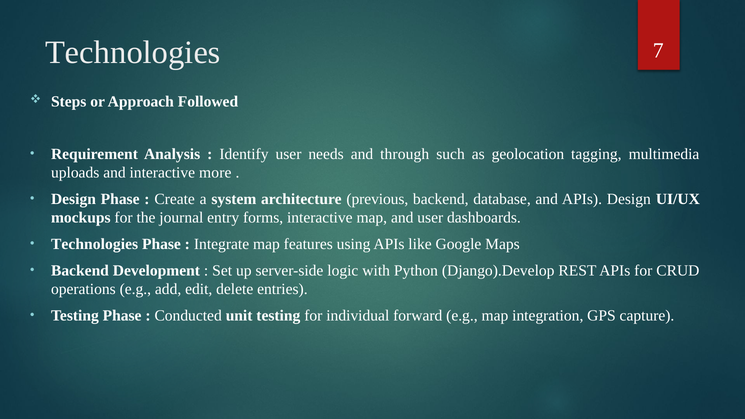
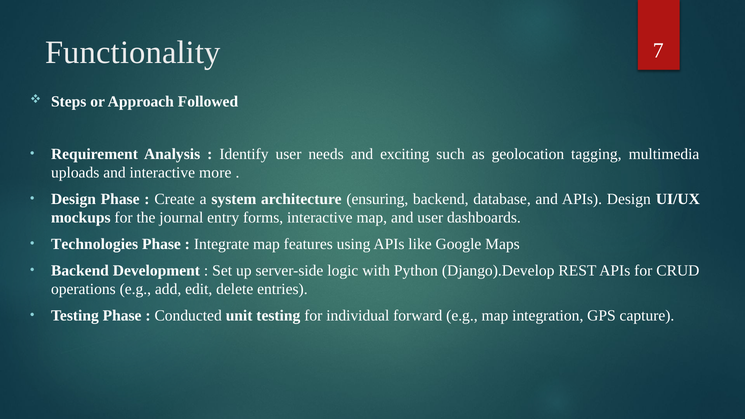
Technologies at (133, 52): Technologies -> Functionality
through: through -> exciting
previous: previous -> ensuring
